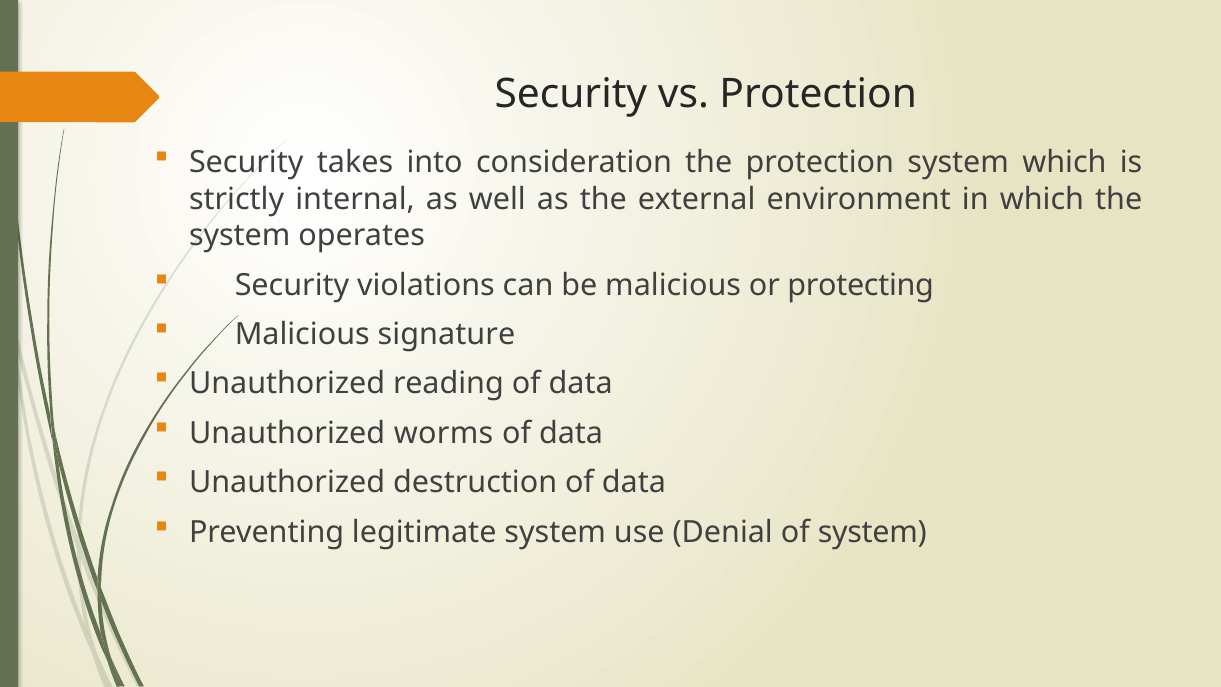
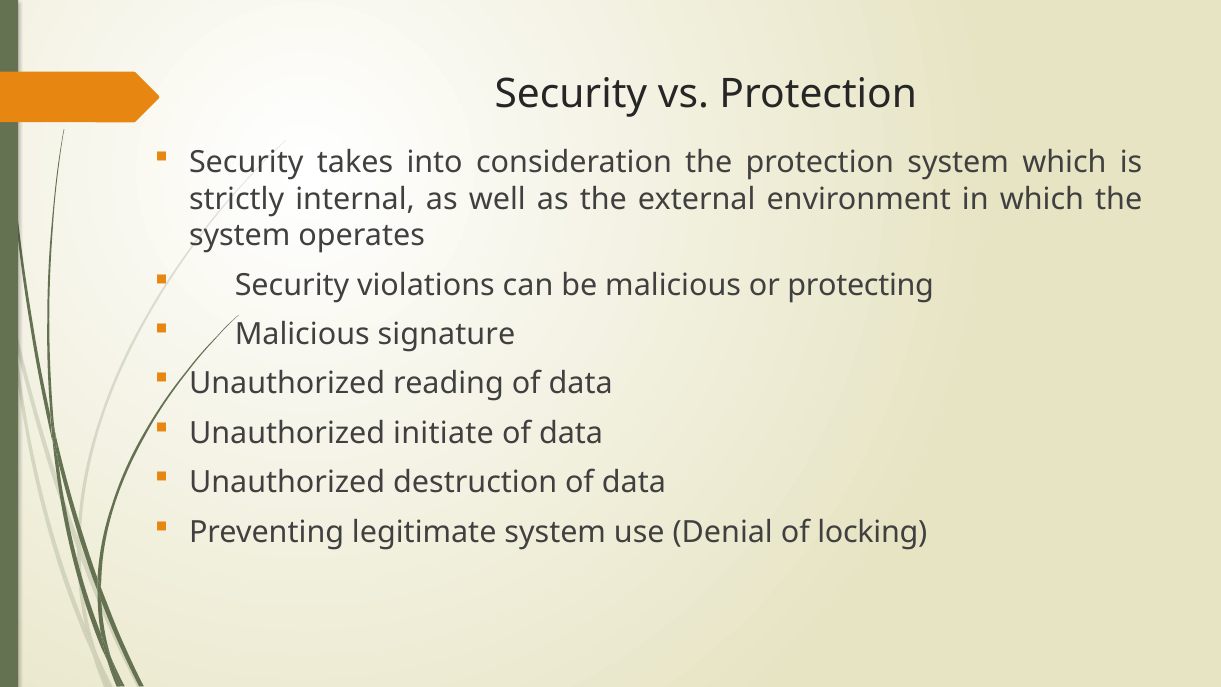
worms: worms -> initiate
of system: system -> locking
